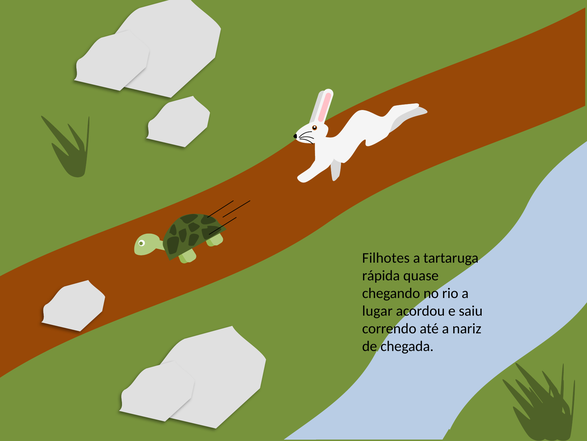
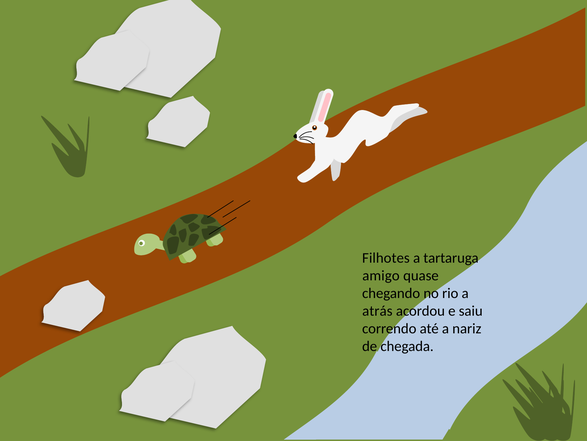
rápida: rápida -> amigo
lugar: lugar -> atrás
